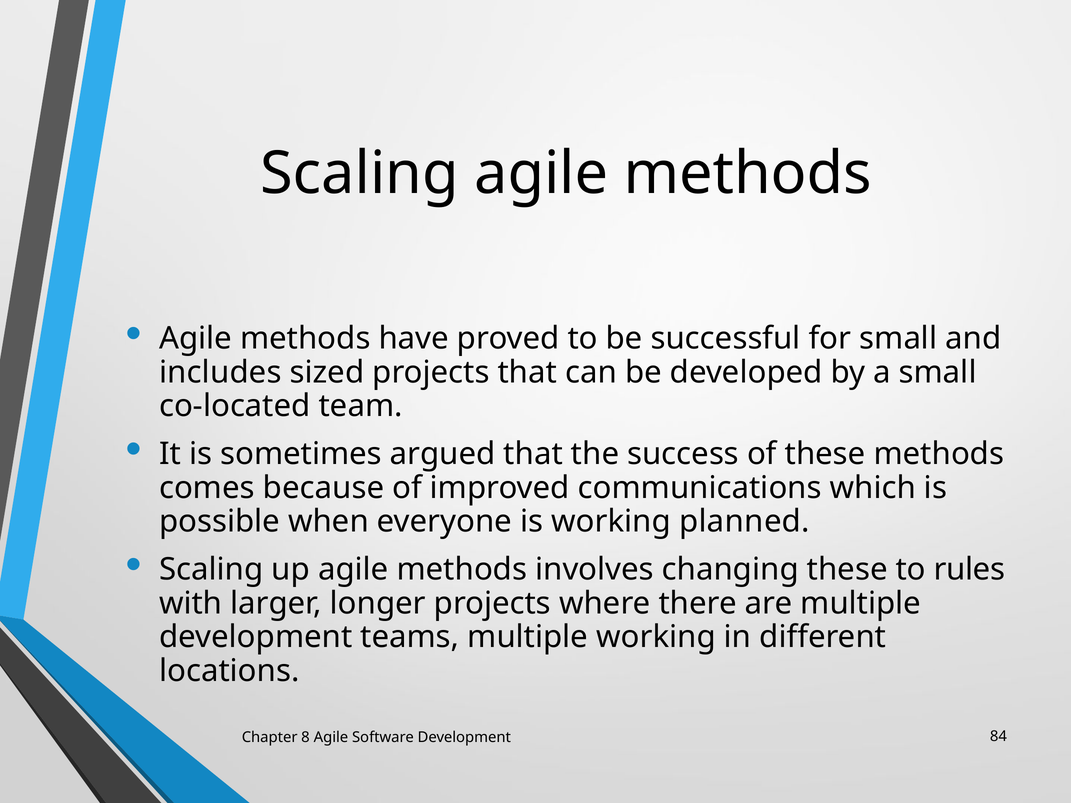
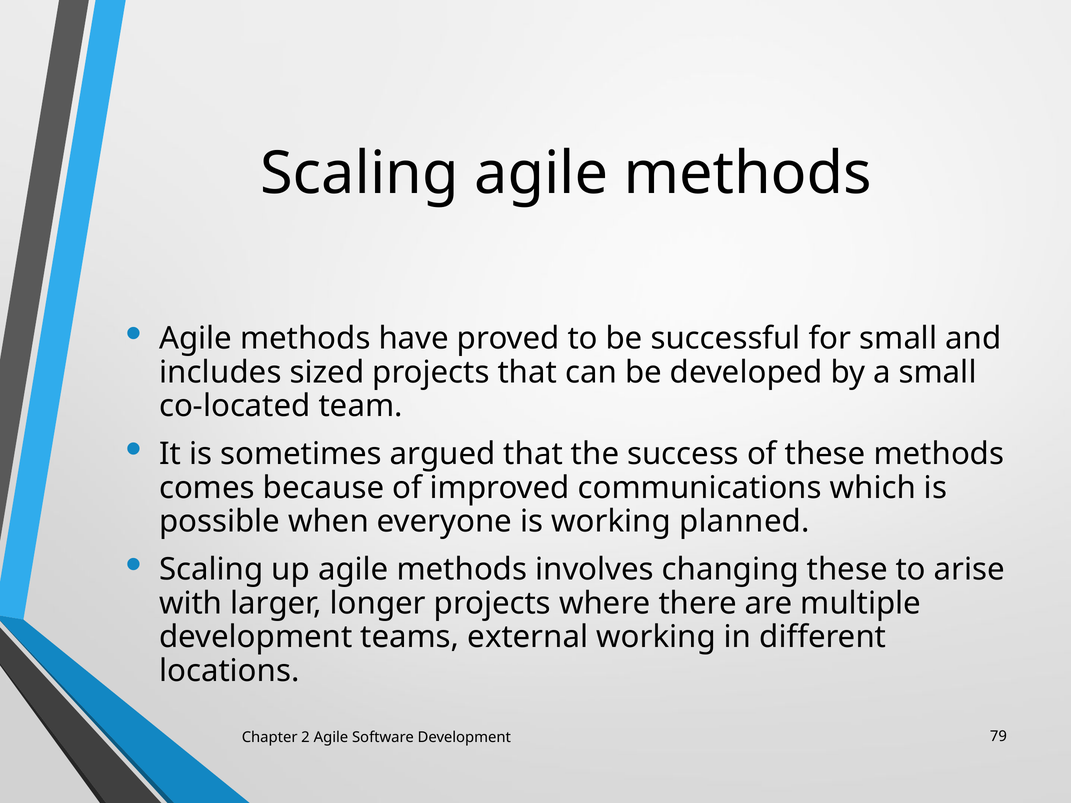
rules: rules -> arise
teams multiple: multiple -> external
8: 8 -> 2
84: 84 -> 79
